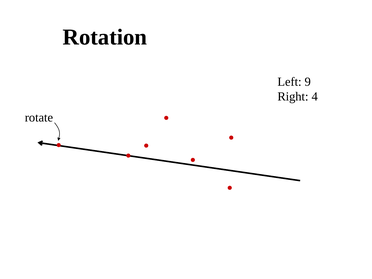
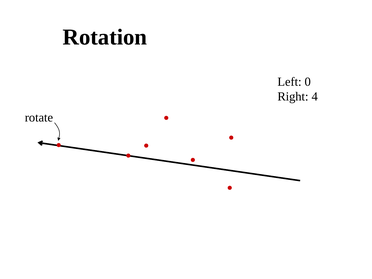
9: 9 -> 0
